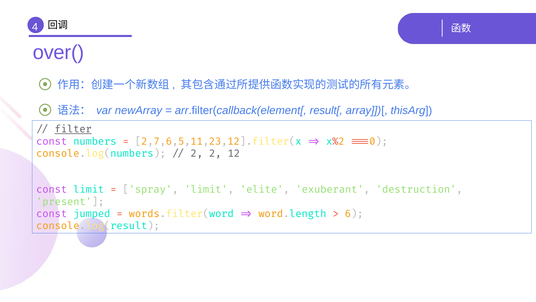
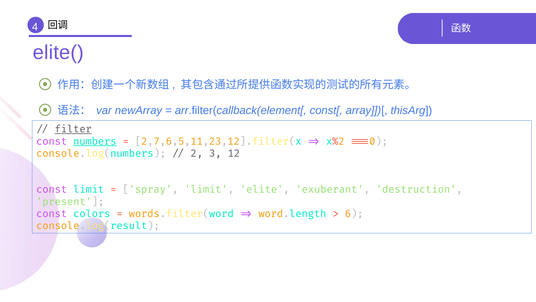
over(: over( -> elite(
result[: result[ -> const[
numbers underline: none -> present
2 2: 2 -> 3
jumped: jumped -> colors
